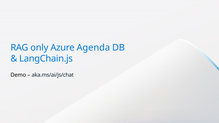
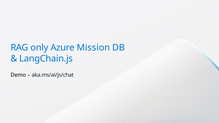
Agenda: Agenda -> Mission
